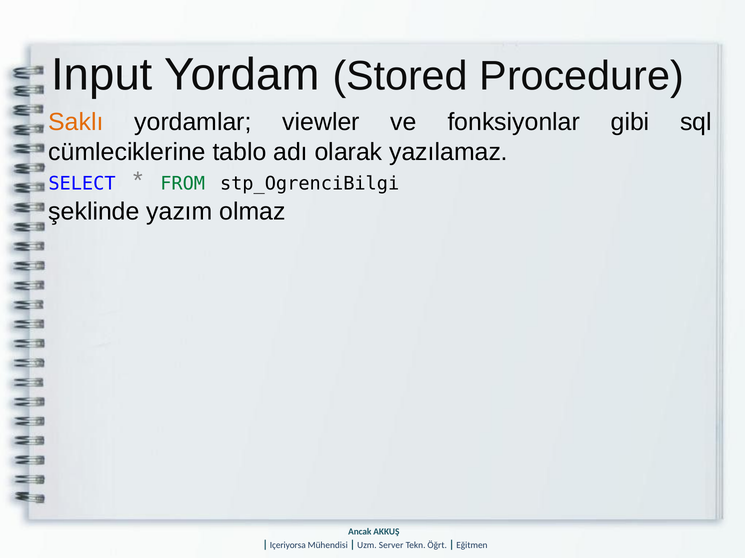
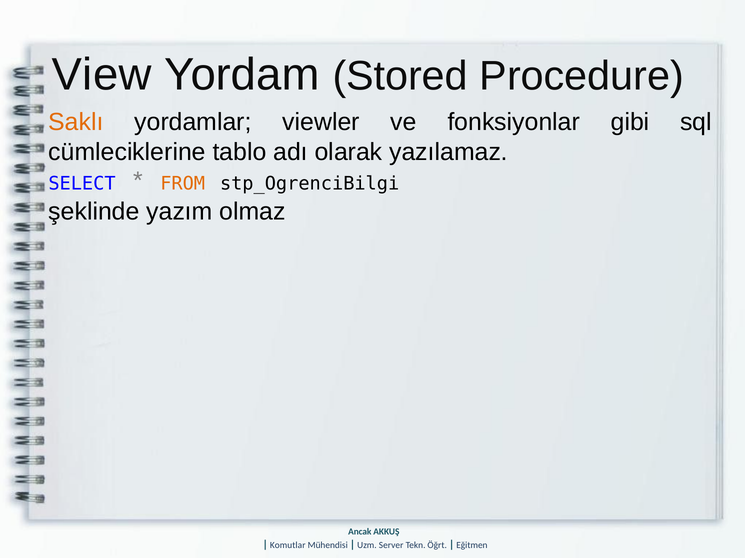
Input: Input -> View
FROM colour: green -> orange
Içeriyorsa: Içeriyorsa -> Komutlar
